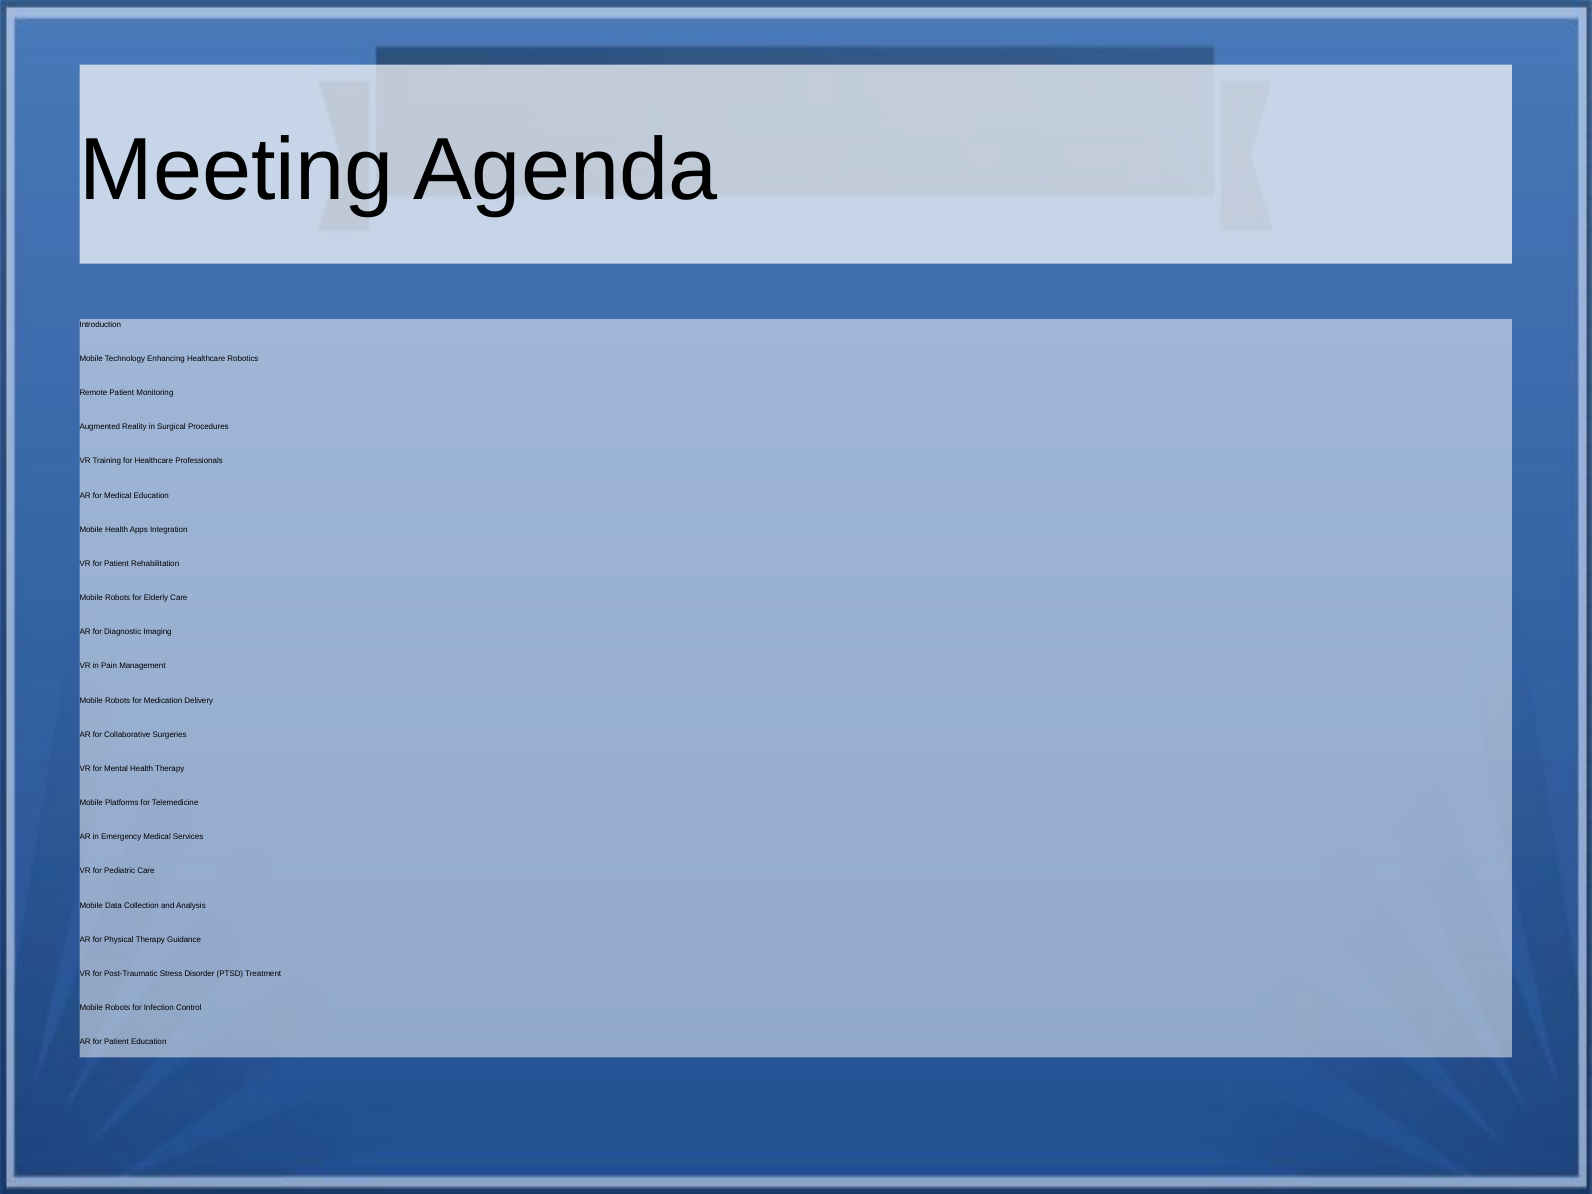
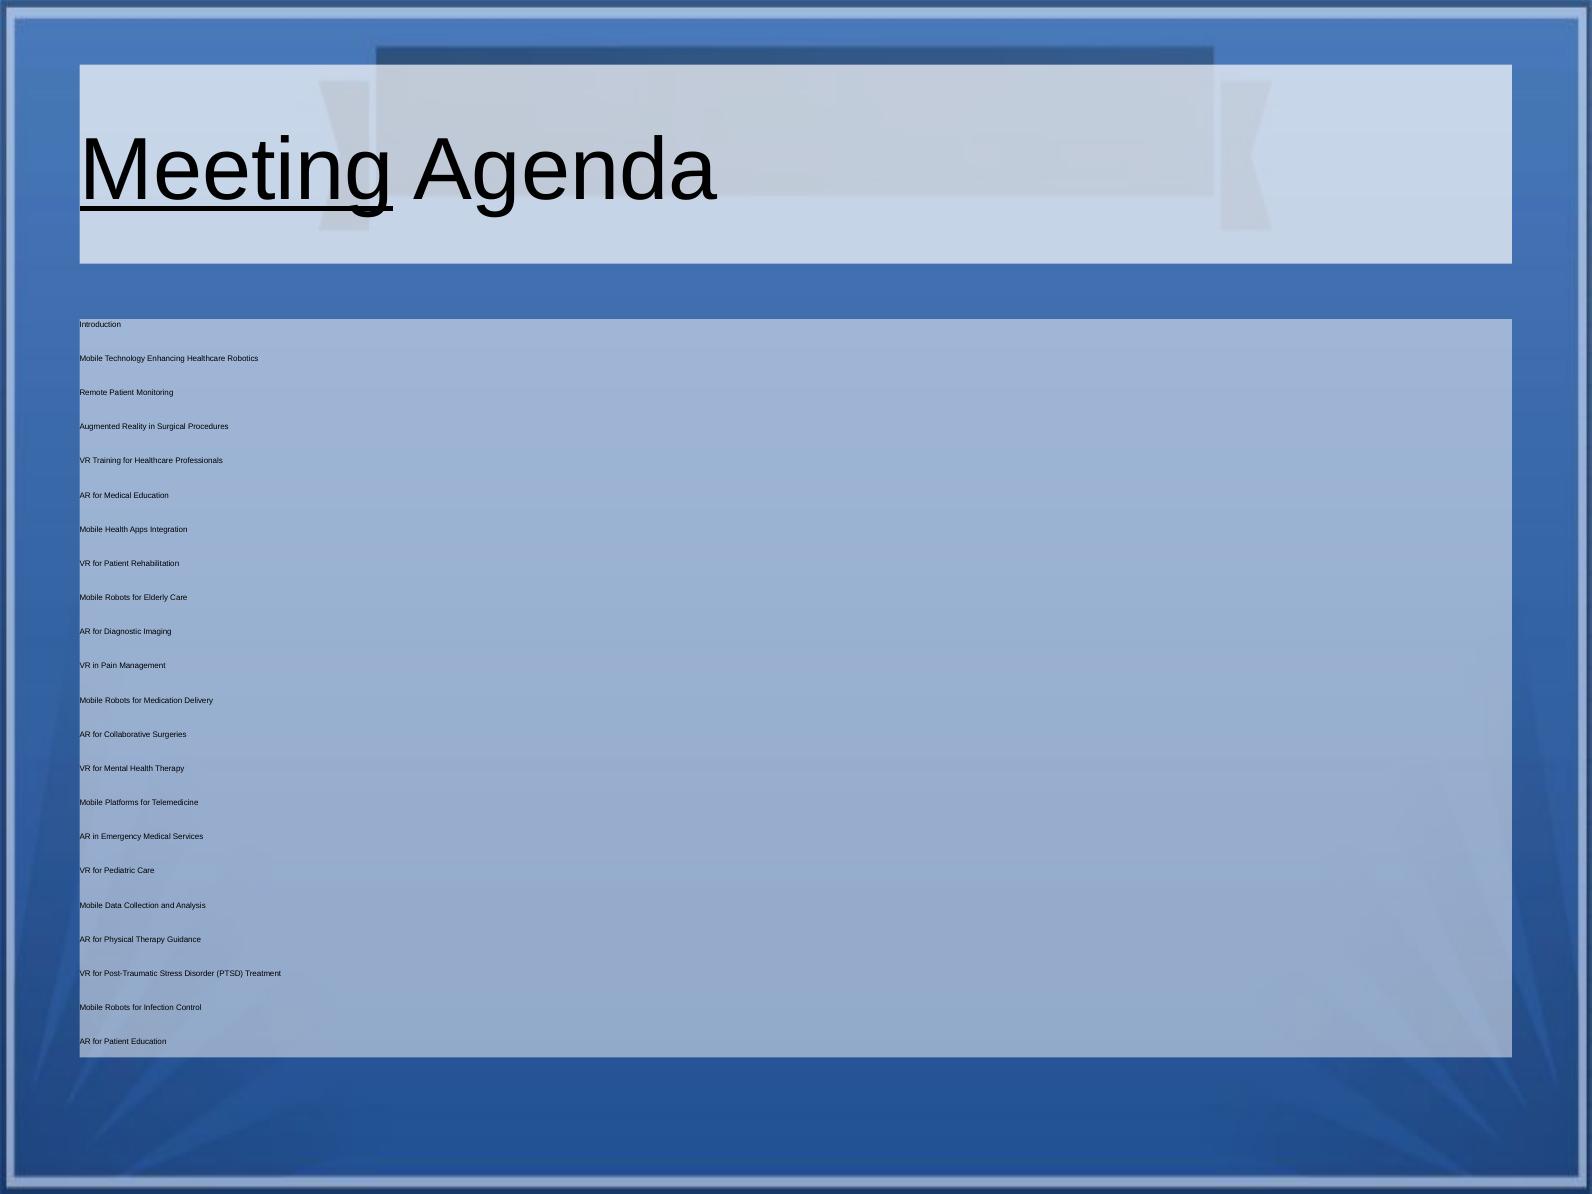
Meeting underline: none -> present
